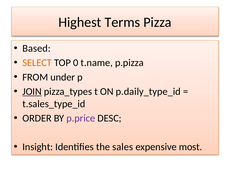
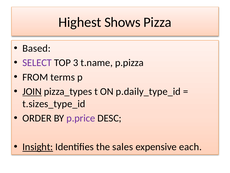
Terms: Terms -> Shows
SELECT colour: orange -> purple
0: 0 -> 3
under: under -> terms
t.sales_type_id: t.sales_type_id -> t.sizes_type_id
Insight underline: none -> present
most: most -> each
